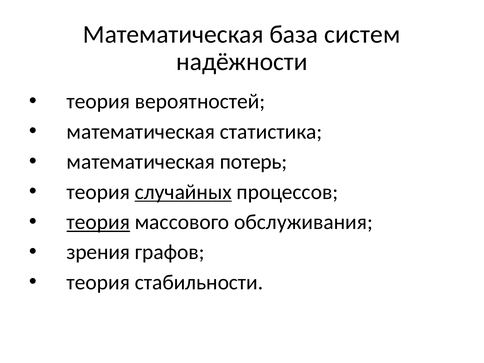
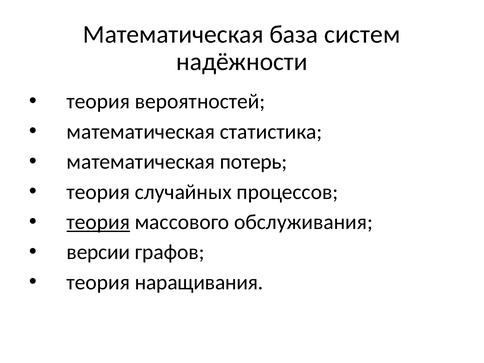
случайных underline: present -> none
зрения: зрения -> версии
стабильности: стабильности -> наращивания
